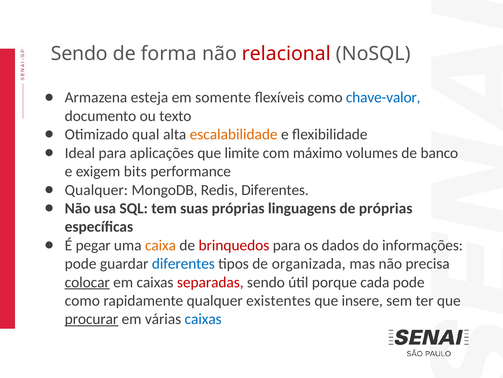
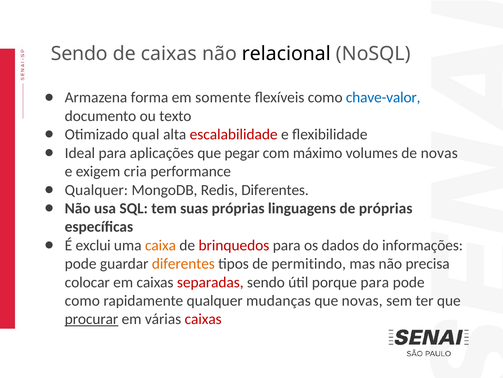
de forma: forma -> caixas
relacional colour: red -> black
esteja: esteja -> forma
escalabilidade colour: orange -> red
limite: limite -> pegar
de banco: banco -> novas
bits: bits -> cria
pegar: pegar -> exclui
diferentes at (183, 263) colour: blue -> orange
organizada: organizada -> permitindo
colocar underline: present -> none
porque cada: cada -> para
existentes: existentes -> mudanças
que insere: insere -> novas
caixas at (203, 319) colour: blue -> red
